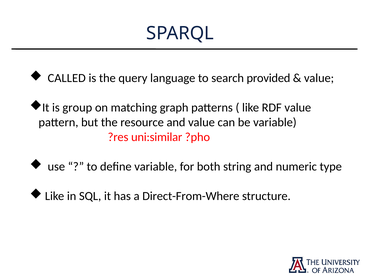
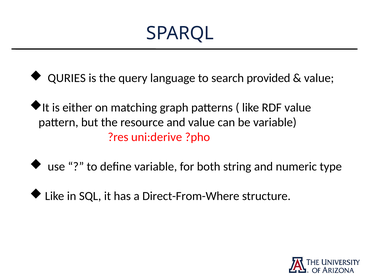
CALLED: CALLED -> QURIES
group: group -> either
uni:similar: uni:similar -> uni:derive
